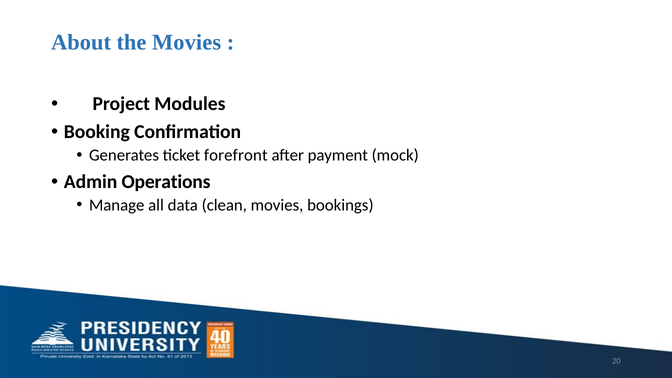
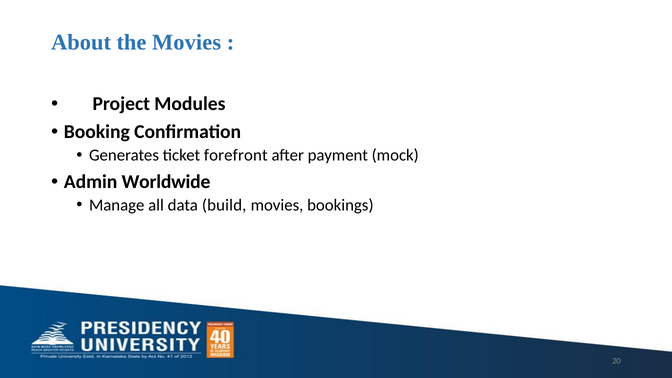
Operations: Operations -> Worldwide
clean: clean -> build
